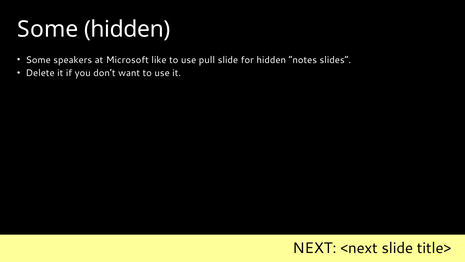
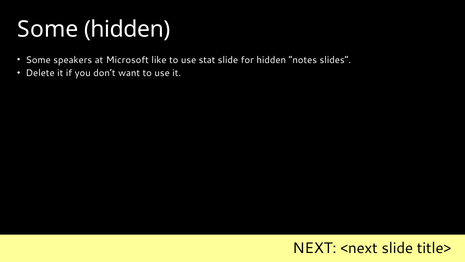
pull: pull -> stat
